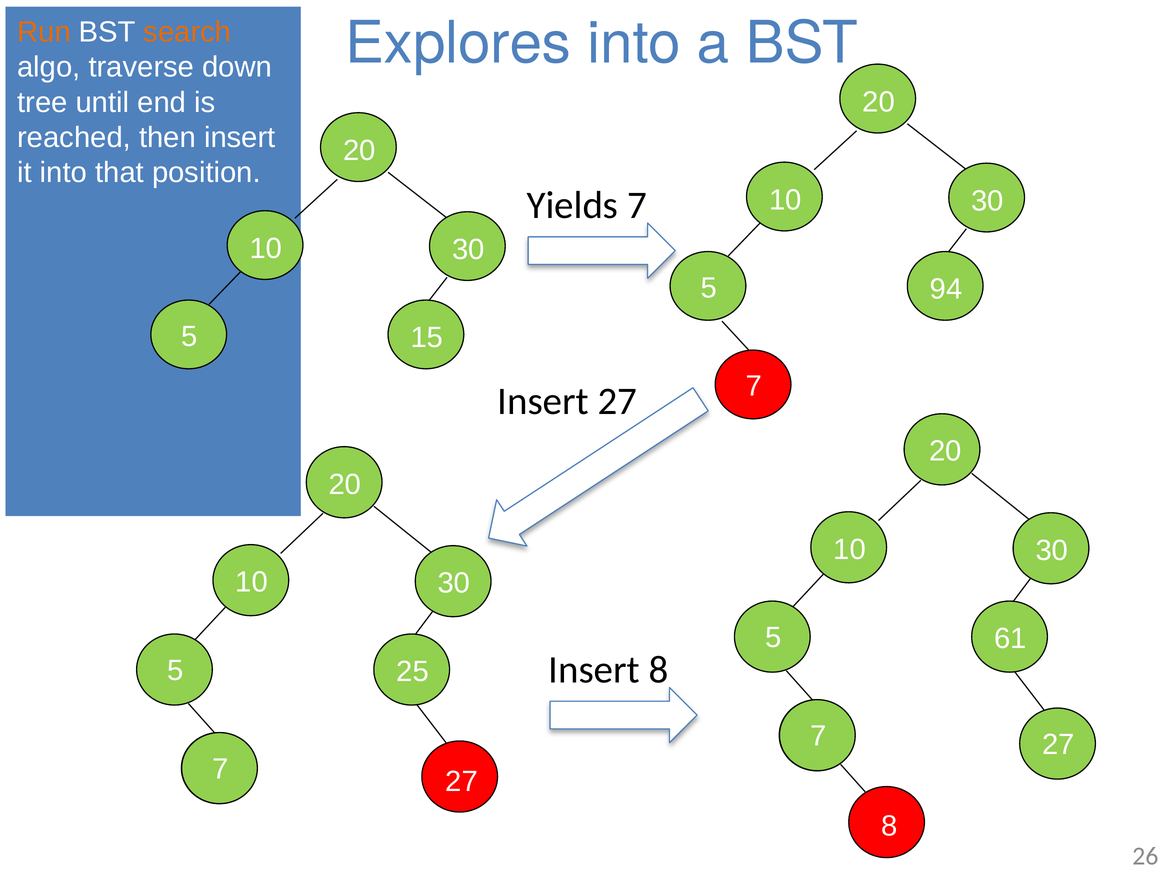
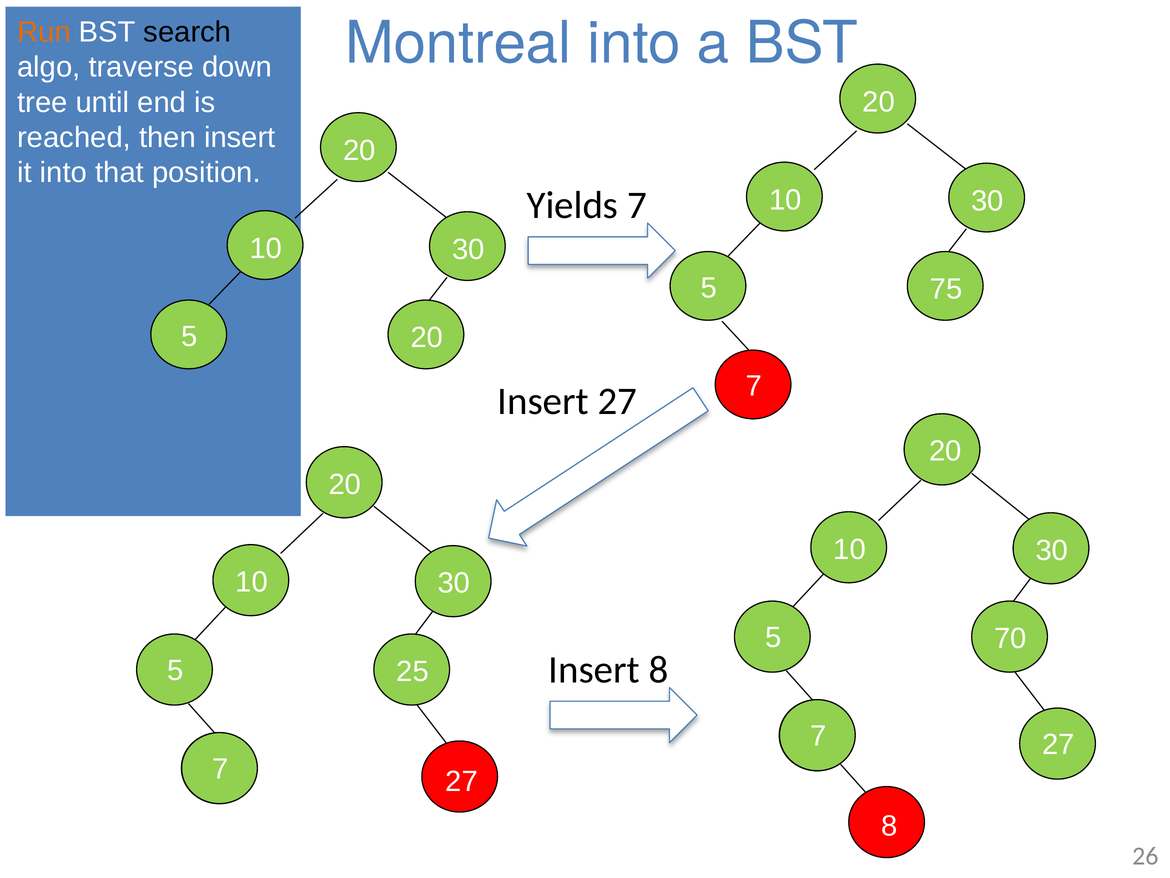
search colour: orange -> black
Explores: Explores -> Montreal
94: 94 -> 75
5 15: 15 -> 20
61: 61 -> 70
